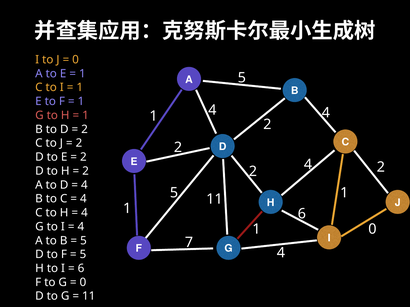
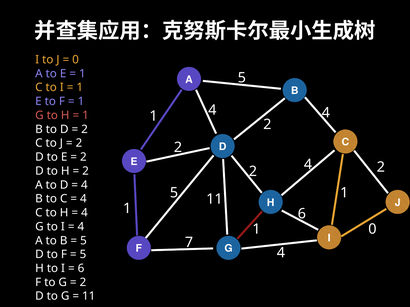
0 at (83, 283): 0 -> 2
